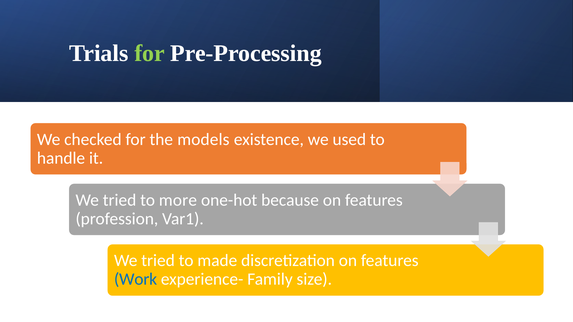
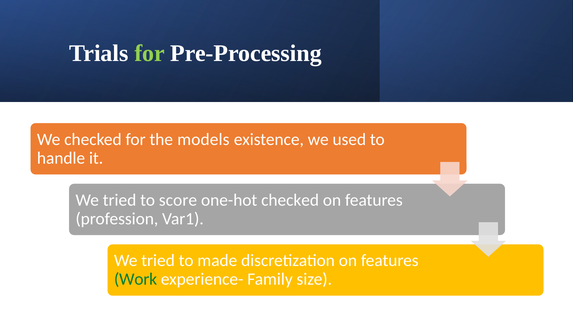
more: more -> score
one-hot because: because -> checked
Work colour: blue -> green
